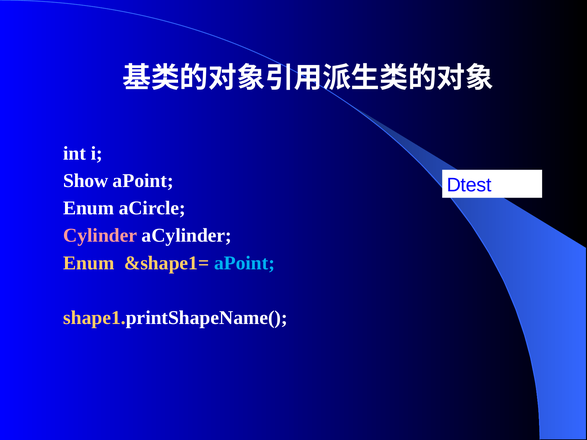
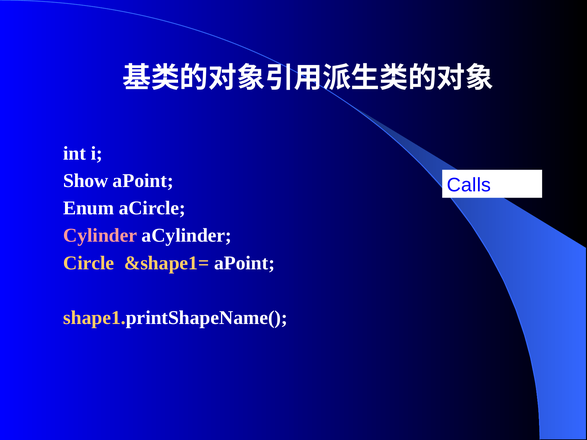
Dtest: Dtest -> Calls
Enum at (89, 263): Enum -> Circle
aPoint at (244, 263) colour: light blue -> white
